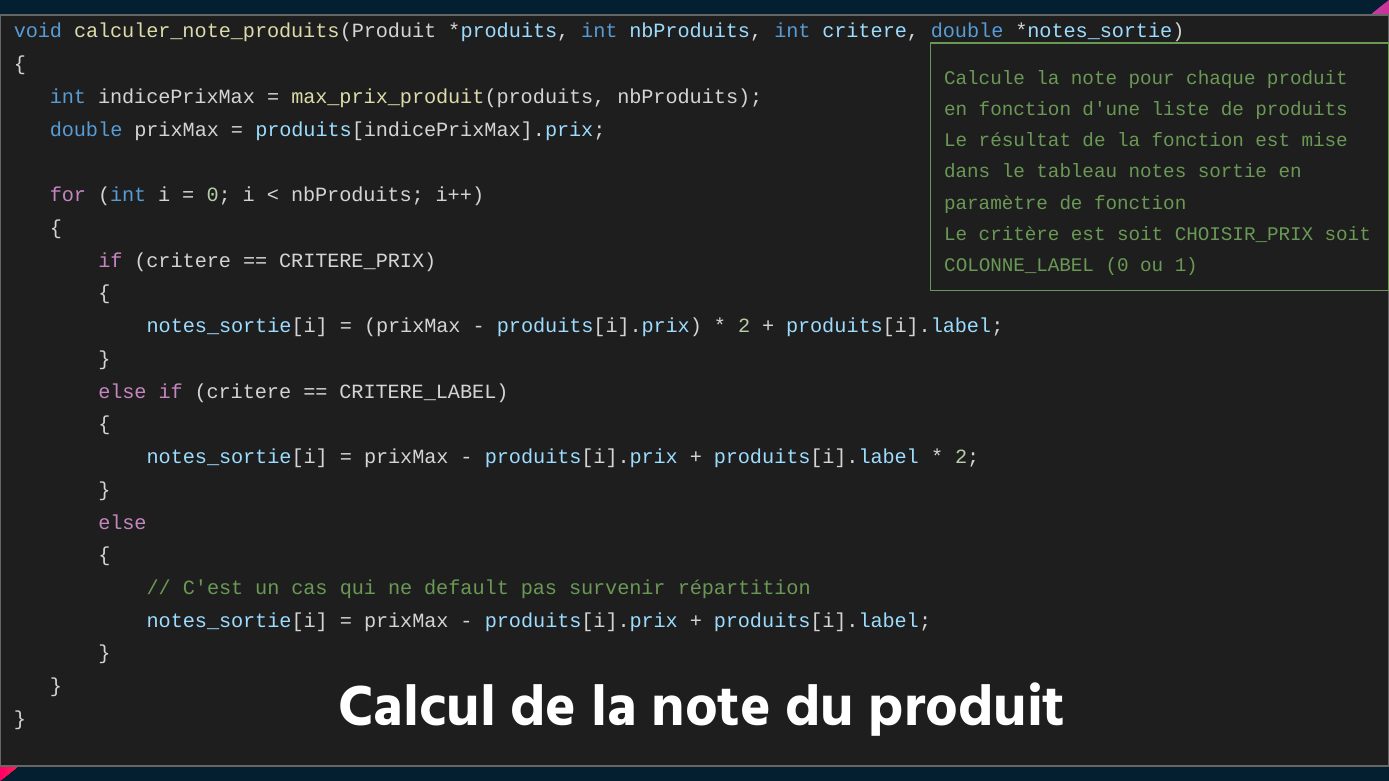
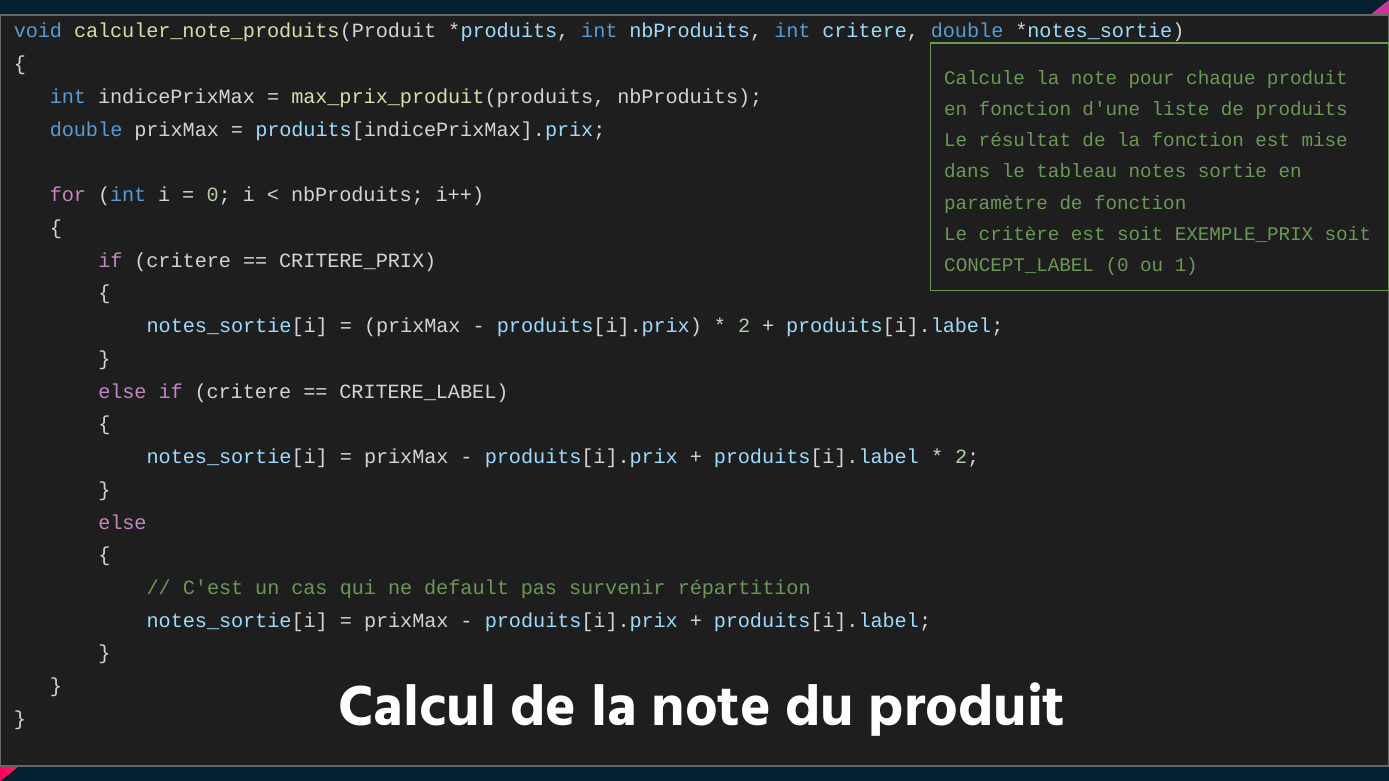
CHOISIR_PRIX: CHOISIR_PRIX -> EXEMPLE_PRIX
COLONNE_LABEL: COLONNE_LABEL -> CONCEPT_LABEL
